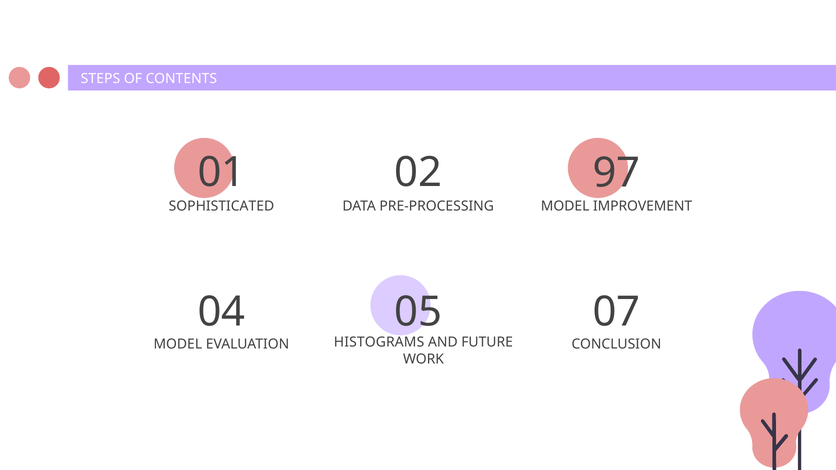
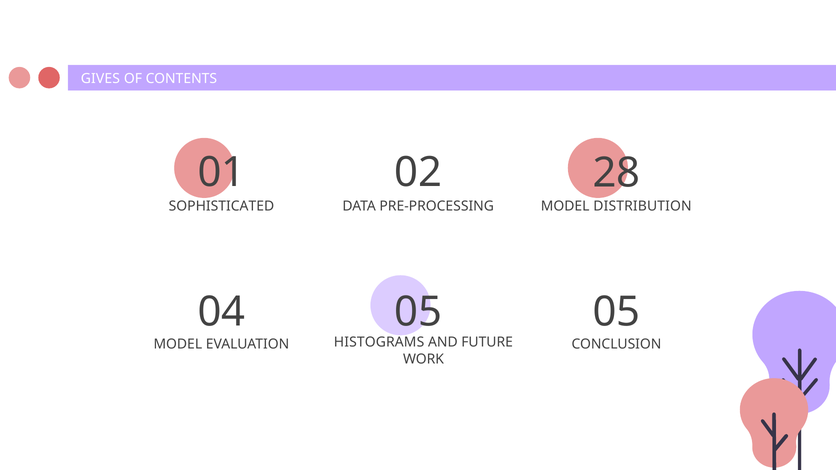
STEPS: STEPS -> GIVES
97: 97 -> 28
IMPROVEMENT: IMPROVEMENT -> DISTRIBUTION
05 07: 07 -> 05
